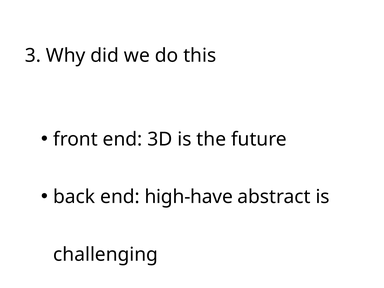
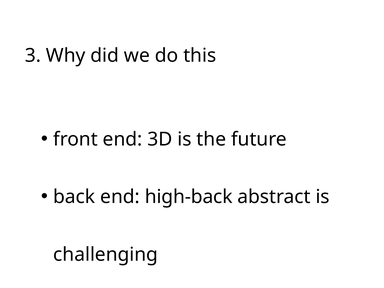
high-have: high-have -> high-back
